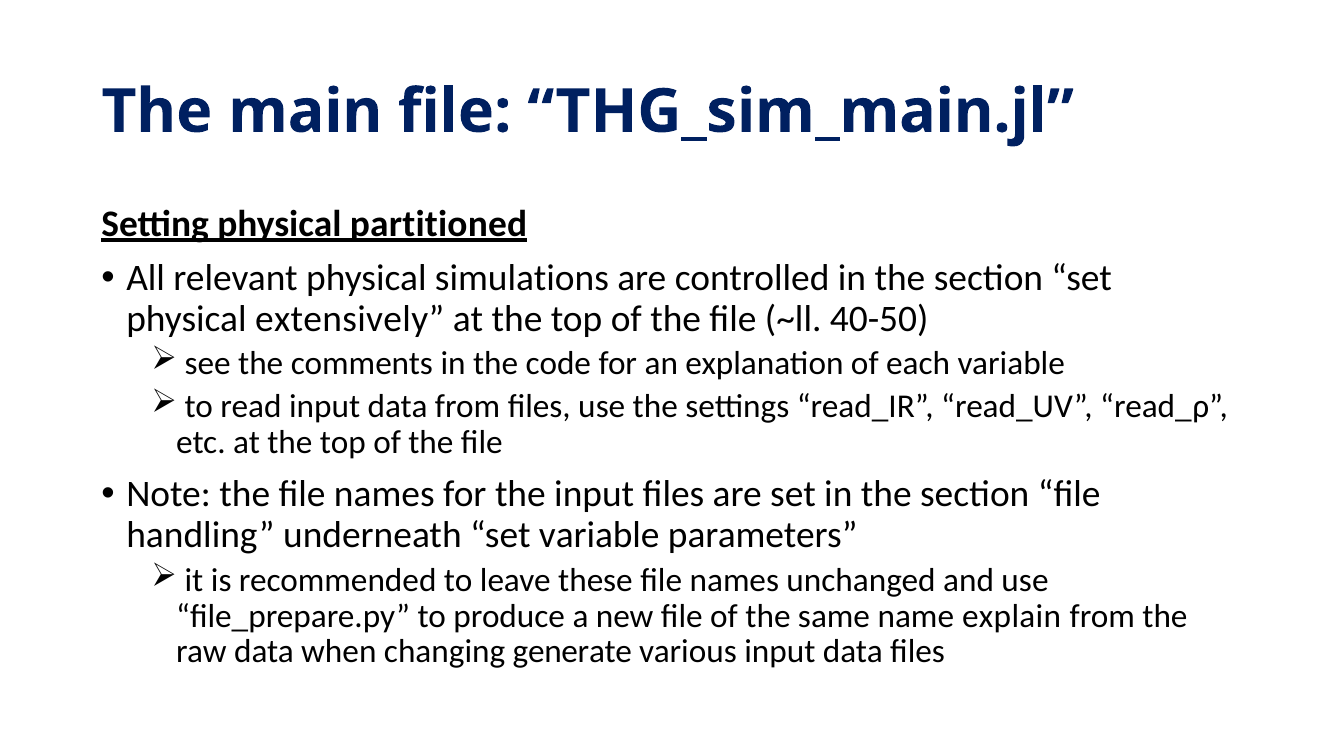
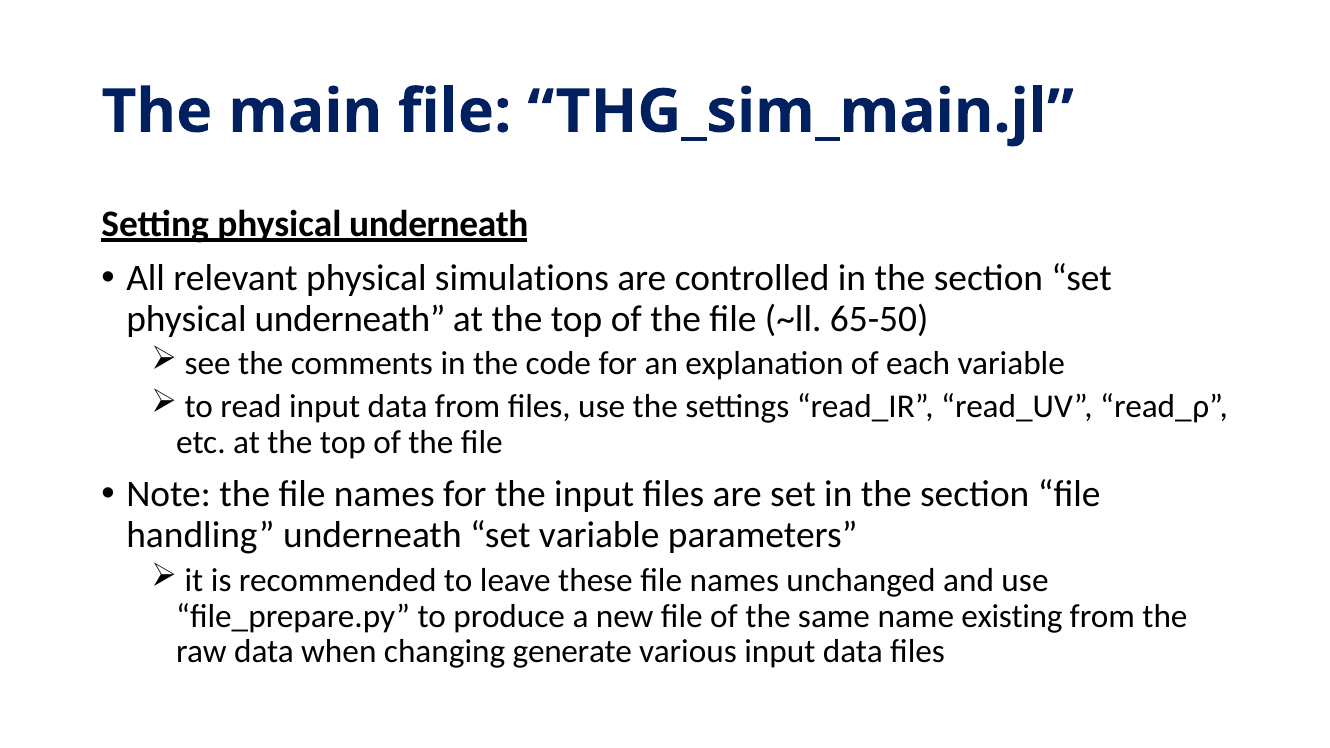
Setting physical partitioned: partitioned -> underneath
extensively at (350, 319): extensively -> underneath
40-50: 40-50 -> 65-50
explain: explain -> existing
